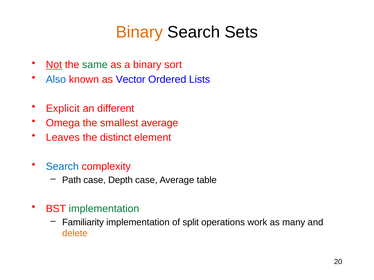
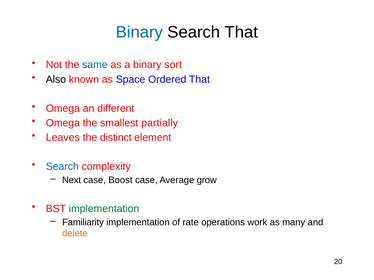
Binary at (139, 32) colour: orange -> blue
Search Sets: Sets -> That
Not underline: present -> none
same colour: green -> blue
Also colour: blue -> black
Vector: Vector -> Space
Ordered Lists: Lists -> That
Explicit at (63, 109): Explicit -> Omega
smallest average: average -> partially
Path: Path -> Next
Depth: Depth -> Boost
table: table -> grow
split: split -> rate
